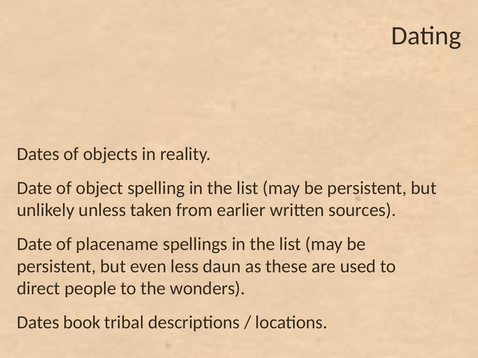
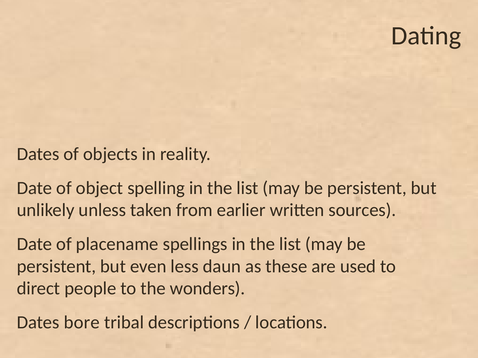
book: book -> bore
